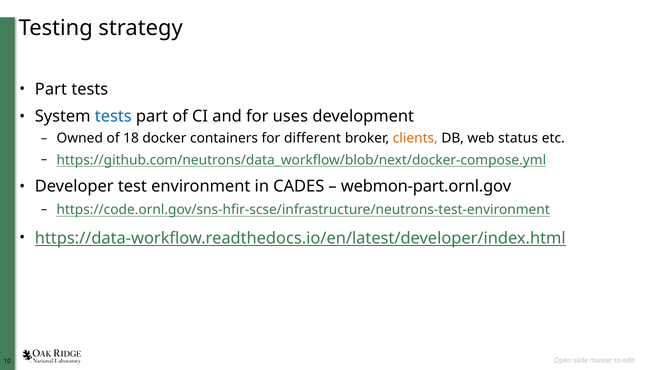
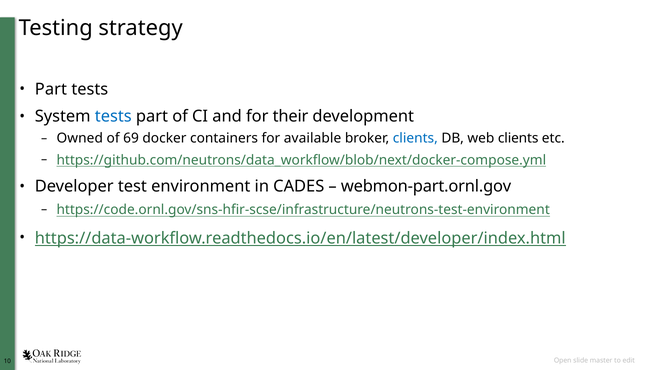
uses: uses -> their
18: 18 -> 69
different: different -> available
clients at (415, 138) colour: orange -> blue
web status: status -> clients
